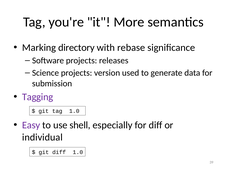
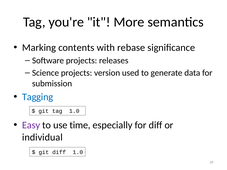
directory: directory -> contents
Tagging colour: purple -> blue
shell: shell -> time
